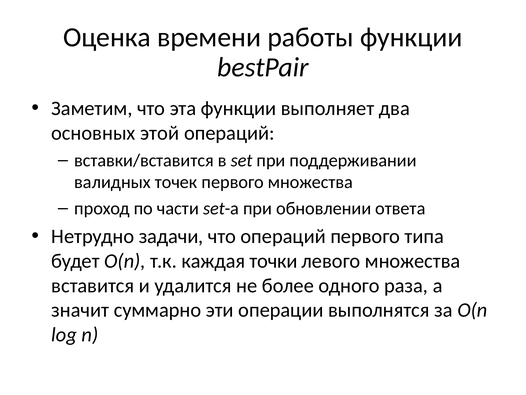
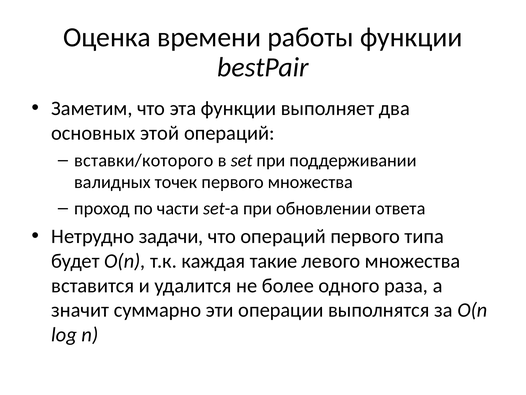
вставки/вставится: вставки/вставится -> вставки/которого
точки: точки -> такие
